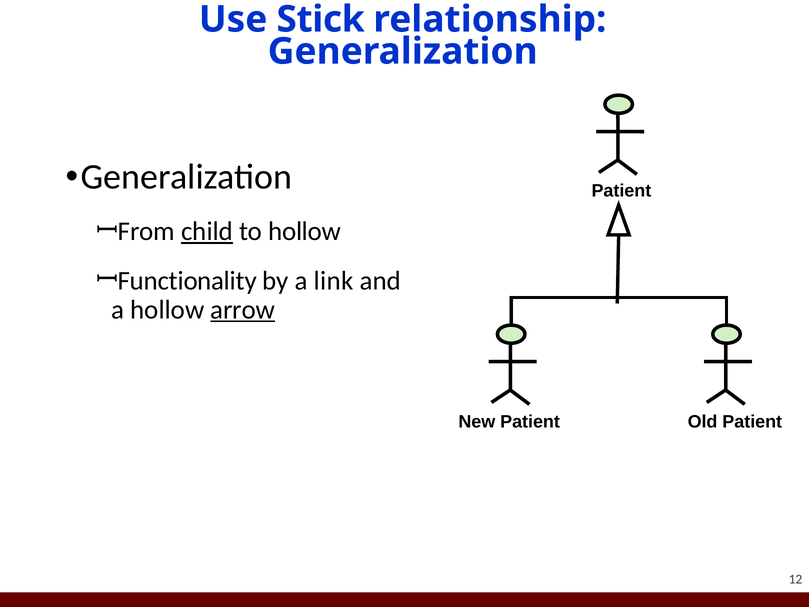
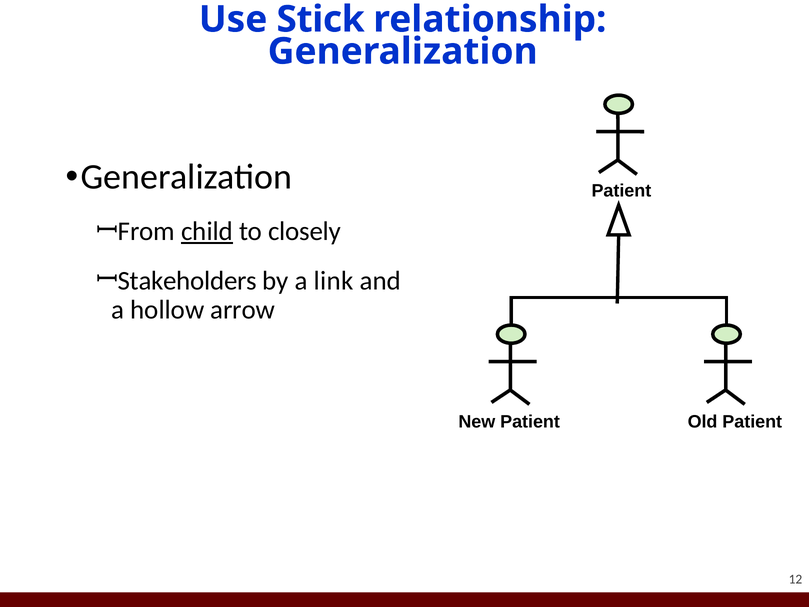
to hollow: hollow -> closely
Functionality: Functionality -> Stakeholders
arrow underline: present -> none
